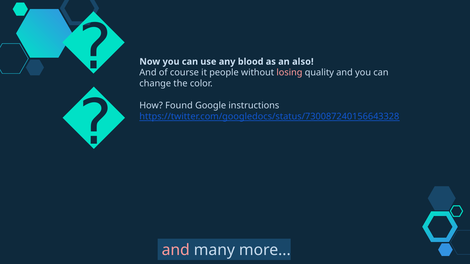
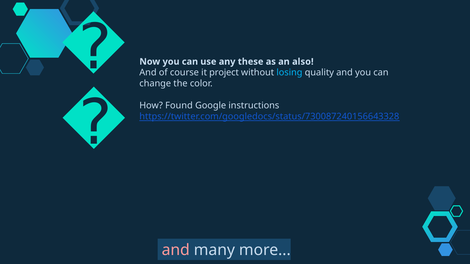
blood: blood -> these
people: people -> project
losing colour: pink -> light blue
